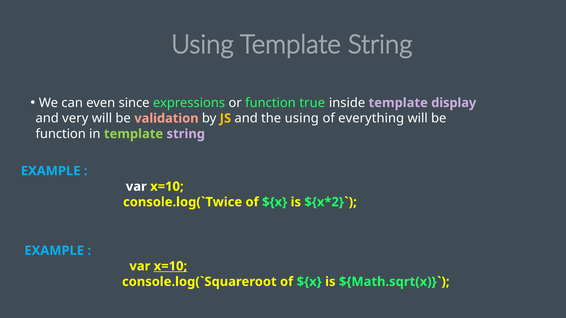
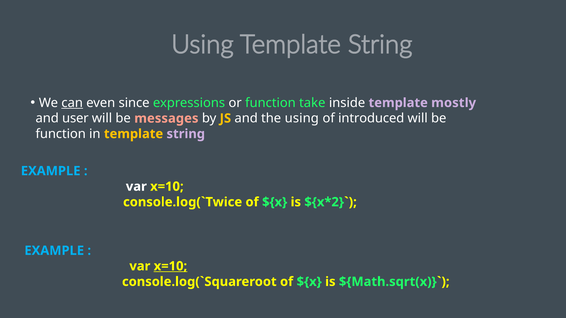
can underline: none -> present
true: true -> take
display: display -> mostly
very: very -> user
validation: validation -> messages
everything: everything -> introduced
template at (134, 134) colour: light green -> yellow
